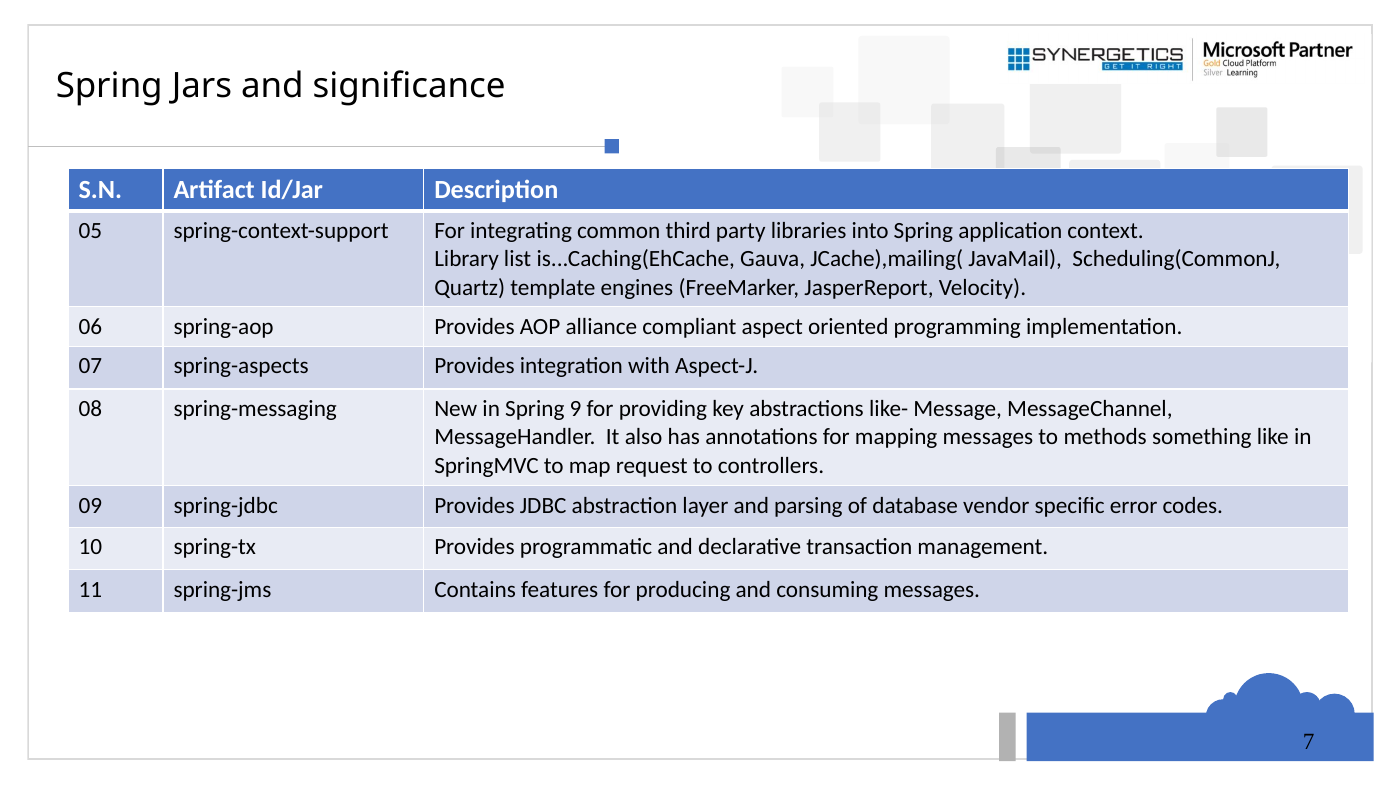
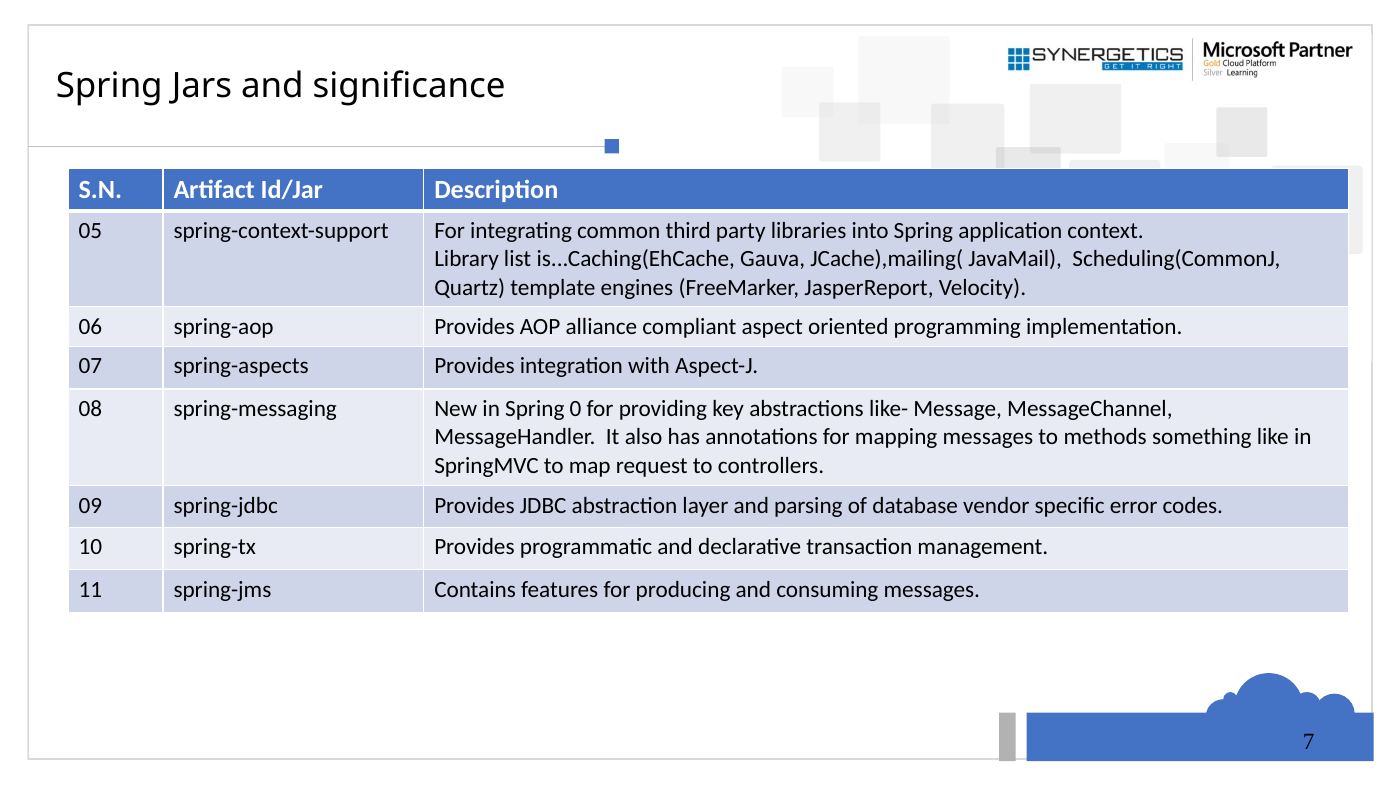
9: 9 -> 0
